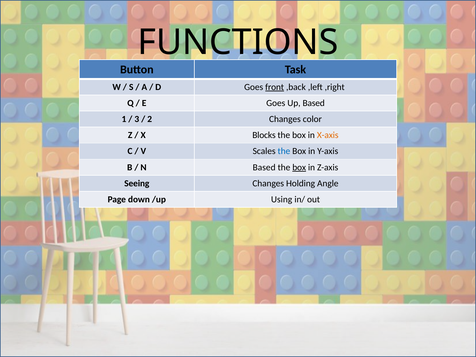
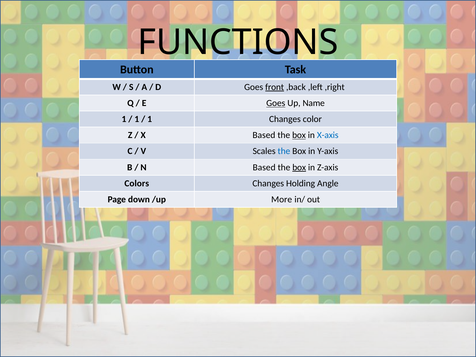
Goes at (276, 103) underline: none -> present
Up Based: Based -> Name
3 at (137, 119): 3 -> 1
2 at (150, 119): 2 -> 1
X Blocks: Blocks -> Based
box at (299, 135) underline: none -> present
X-axis colour: orange -> blue
Seeing: Seeing -> Colors
Using: Using -> More
